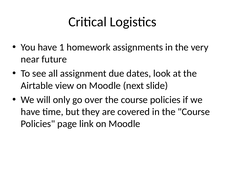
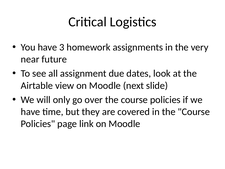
1: 1 -> 3
